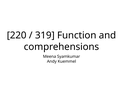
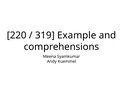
Function: Function -> Example
